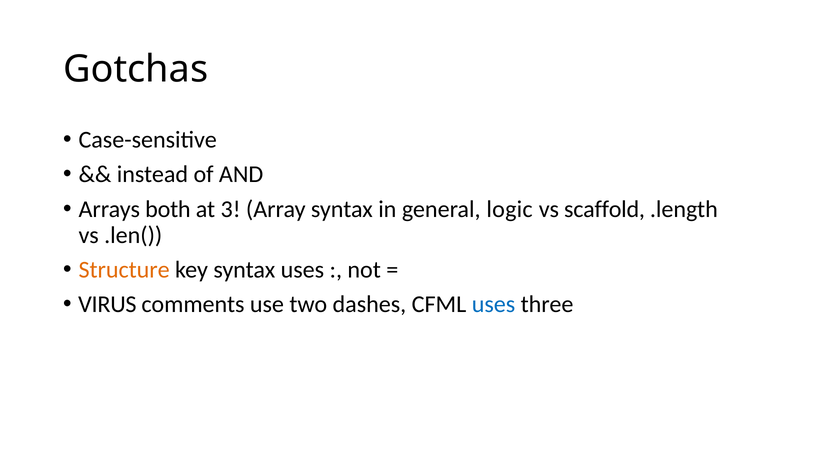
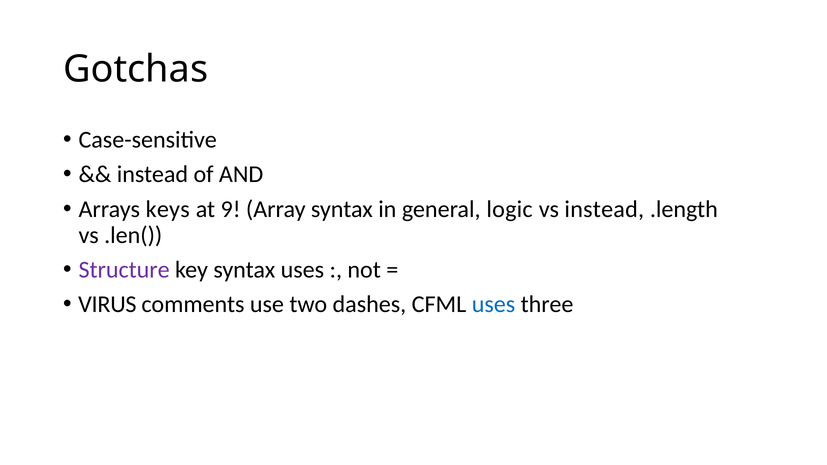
both: both -> keys
3: 3 -> 9
vs scaffold: scaffold -> instead
Structure colour: orange -> purple
